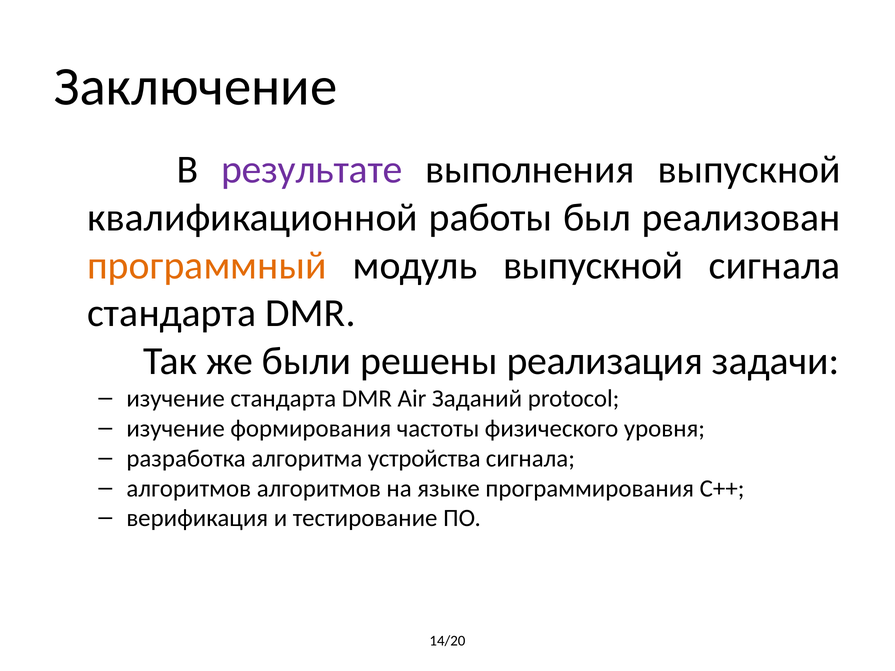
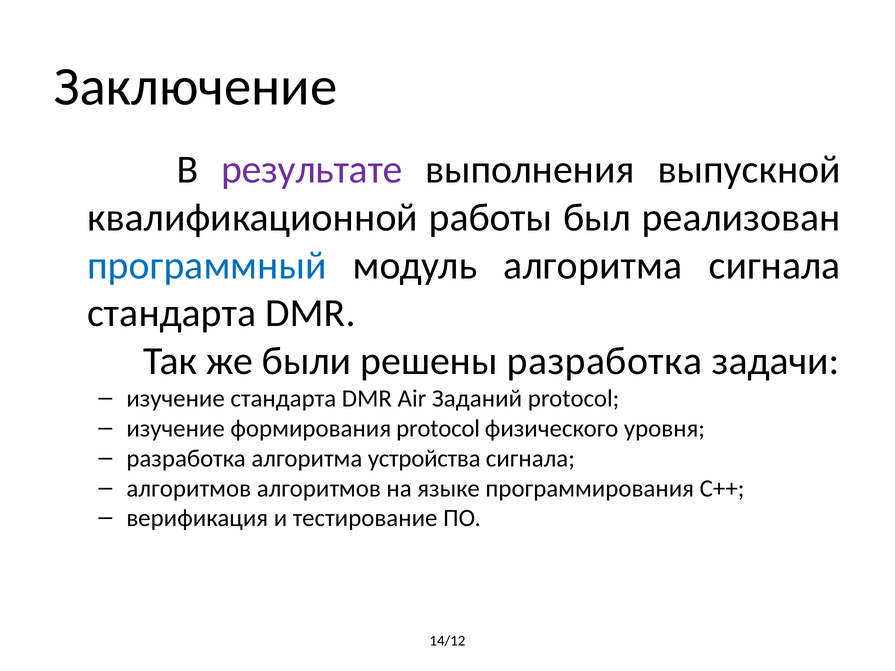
программный colour: orange -> blue
модуль выпускной: выпускной -> алгоритма
решены реализация: реализация -> разработка
формирования частоты: частоты -> protocol
14/20: 14/20 -> 14/12
